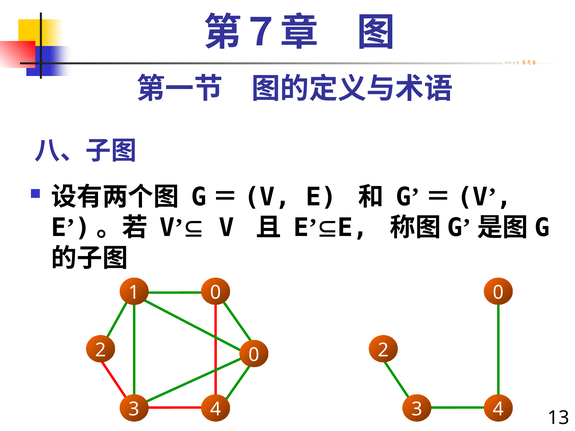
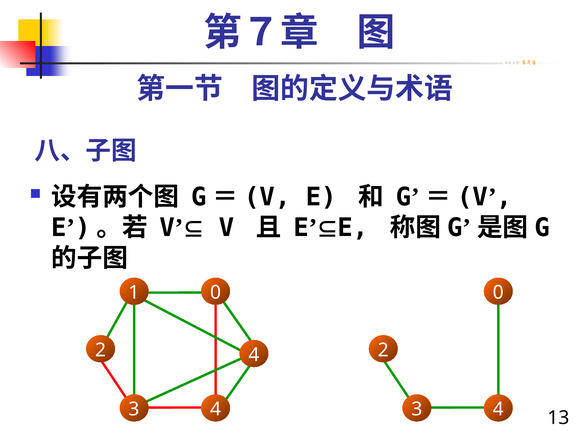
0 at (254, 355): 0 -> 4
